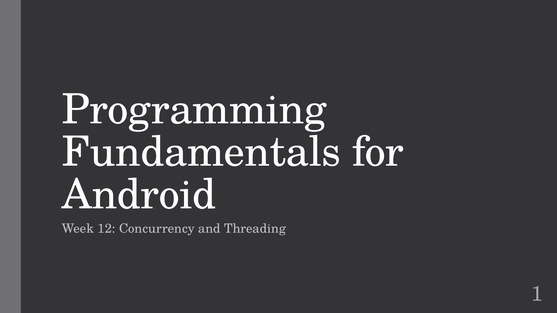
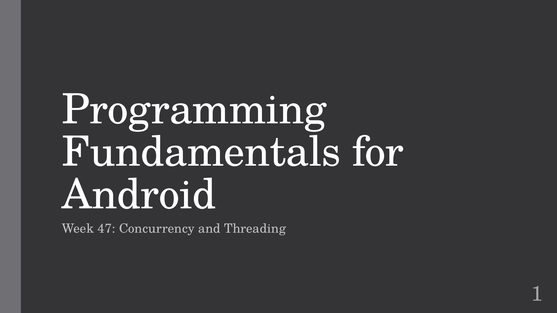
12: 12 -> 47
